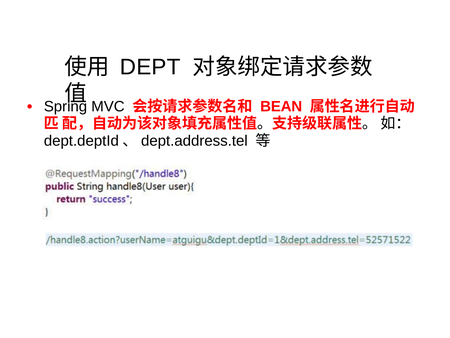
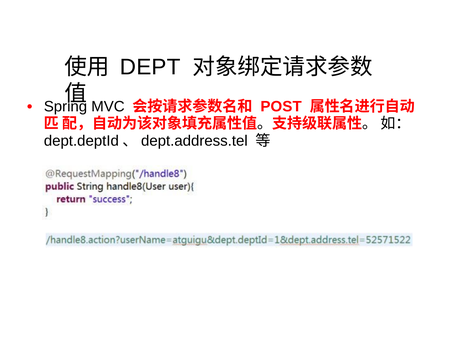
BEAN: BEAN -> POST
